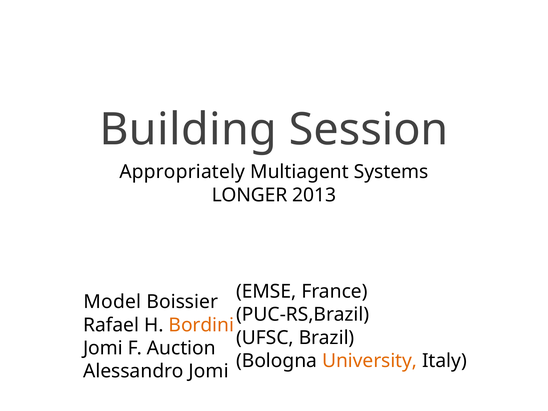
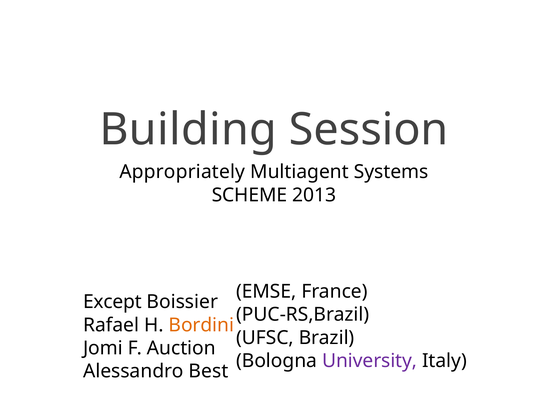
LONGER: LONGER -> SCHEME
Model: Model -> Except
University colour: orange -> purple
Alessandro Jomi: Jomi -> Best
